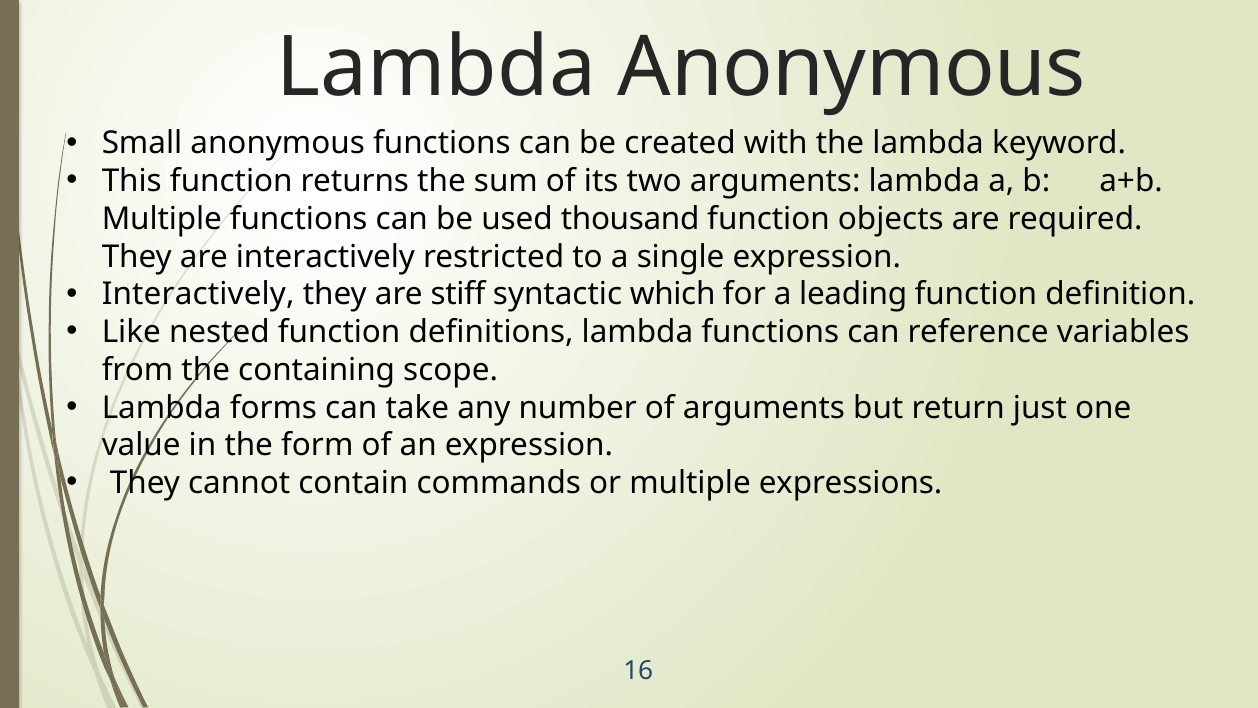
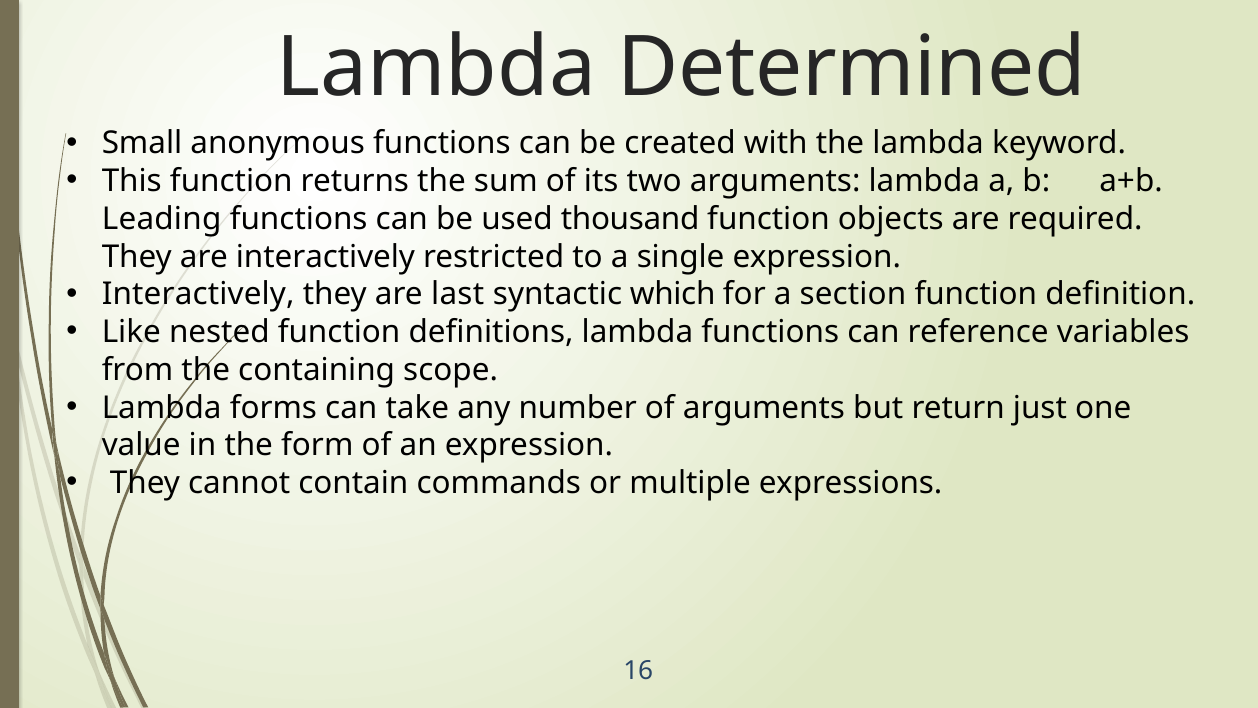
Lambda Anonymous: Anonymous -> Determined
Multiple at (162, 219): Multiple -> Leading
stiff: stiff -> last
leading: leading -> section
